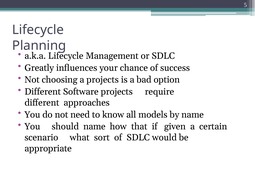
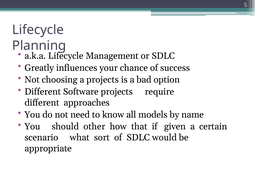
should name: name -> other
